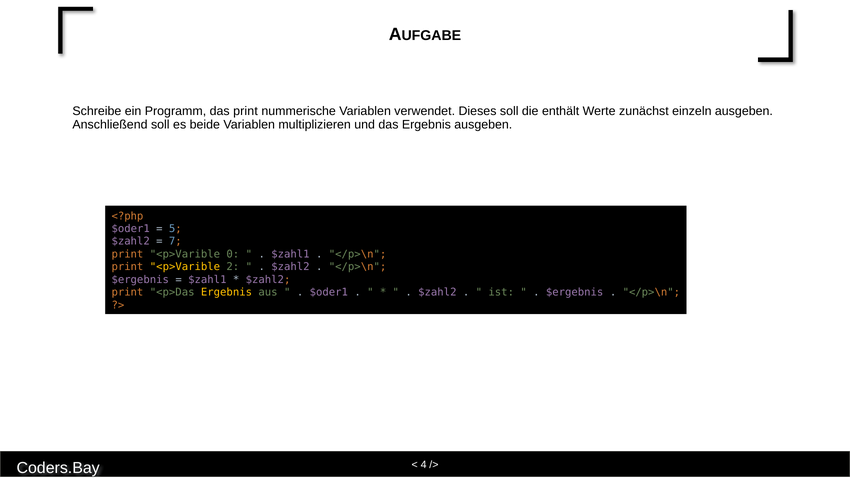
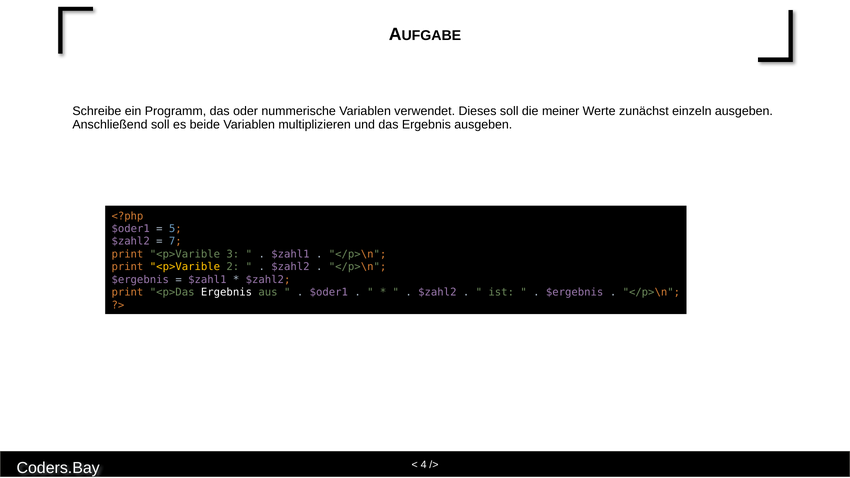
das print: print -> oder
enthält: enthält -> meiner
0: 0 -> 3
Ergebnis at (226, 293) colour: yellow -> white
